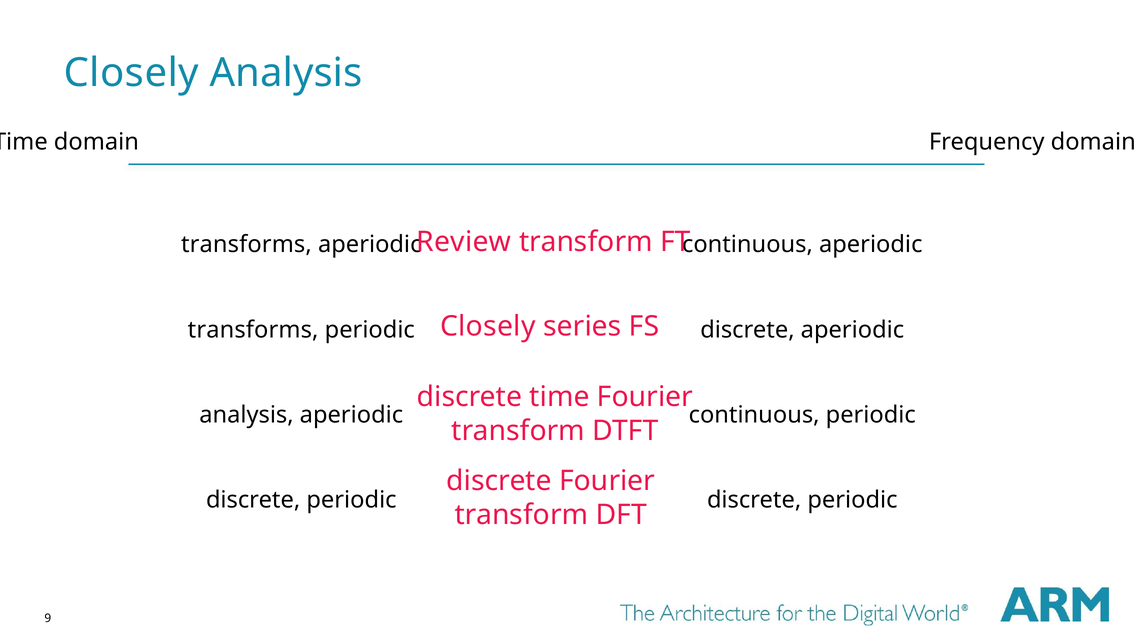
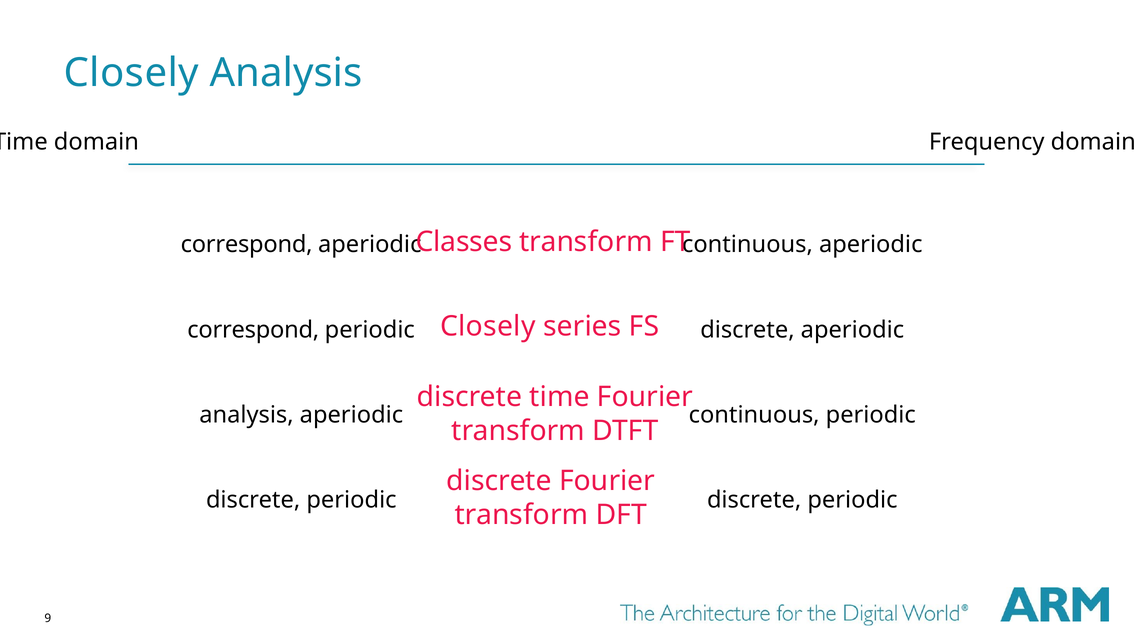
Review: Review -> Classes
transforms at (246, 245): transforms -> correspond
transforms at (253, 330): transforms -> correspond
